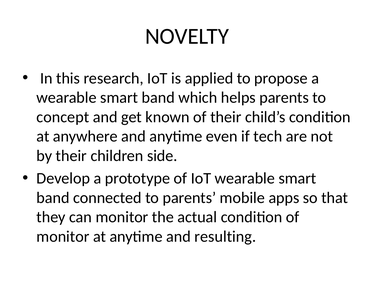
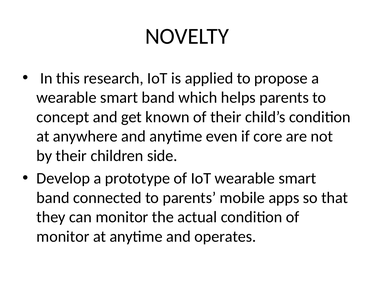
tech: tech -> core
resulting: resulting -> operates
